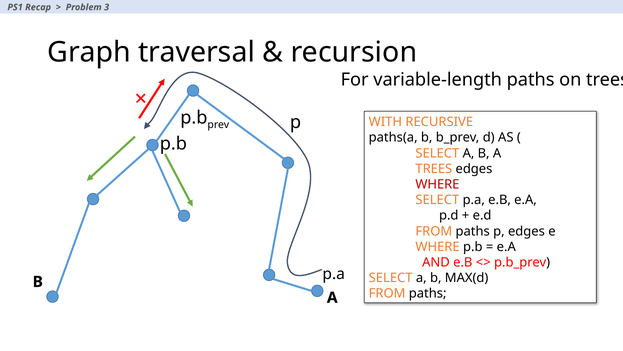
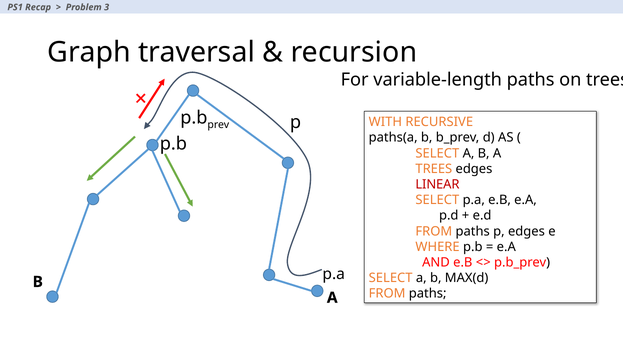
WHERE at (437, 184): WHERE -> LINEAR
